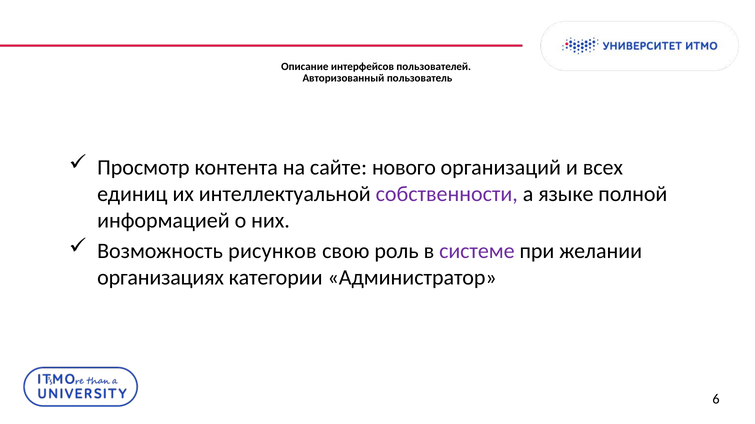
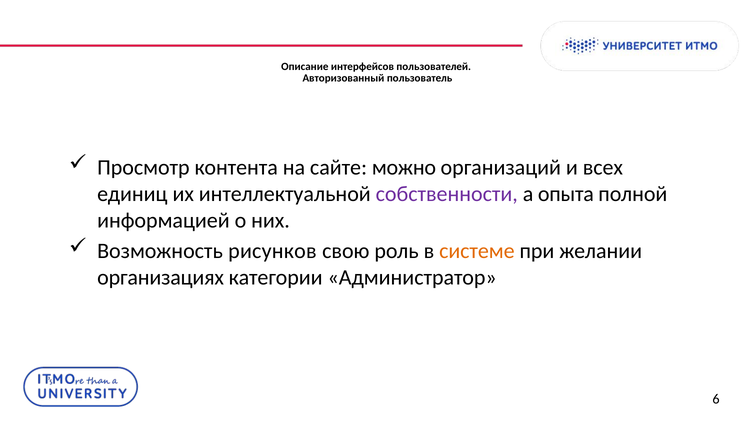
нового: нового -> можно
языке: языке -> опыта
системе colour: purple -> orange
